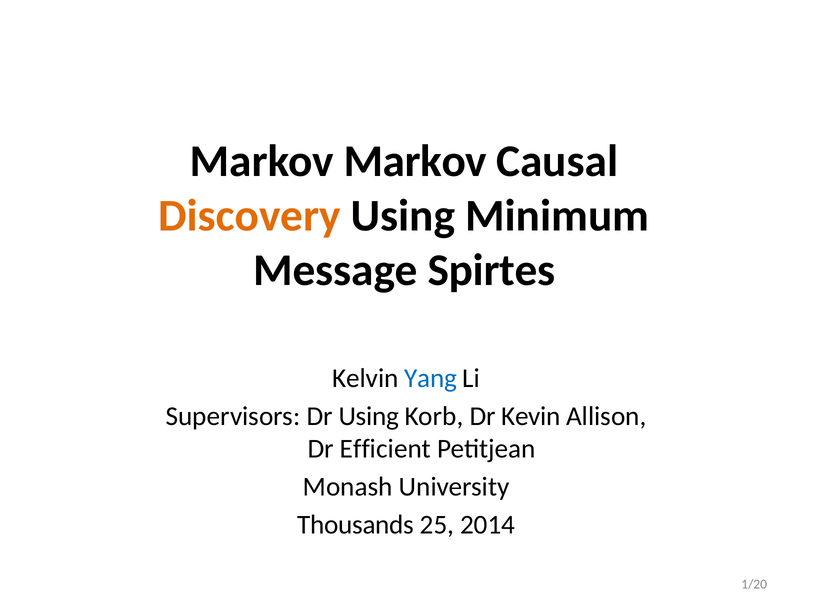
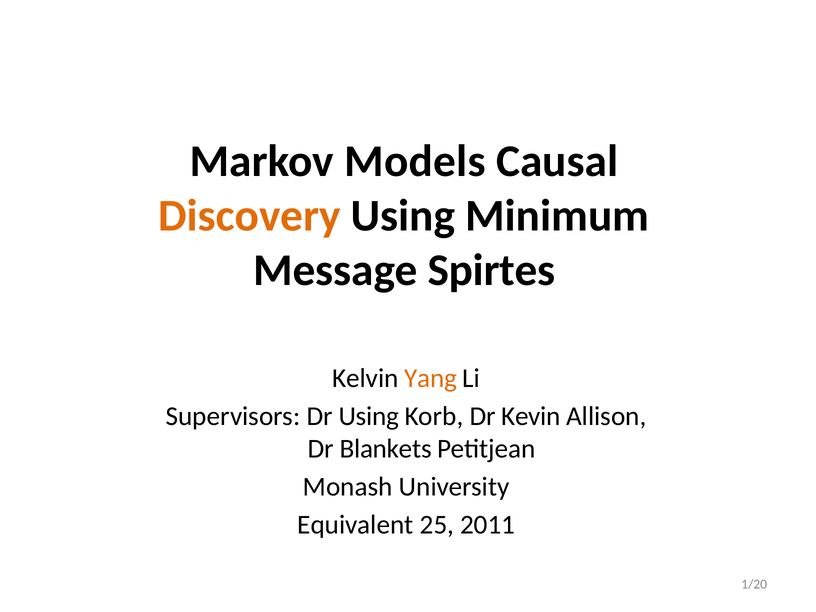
Markov Markov: Markov -> Models
Yang colour: blue -> orange
Efficient: Efficient -> Blankets
Thousands: Thousands -> Equivalent
2014: 2014 -> 2011
